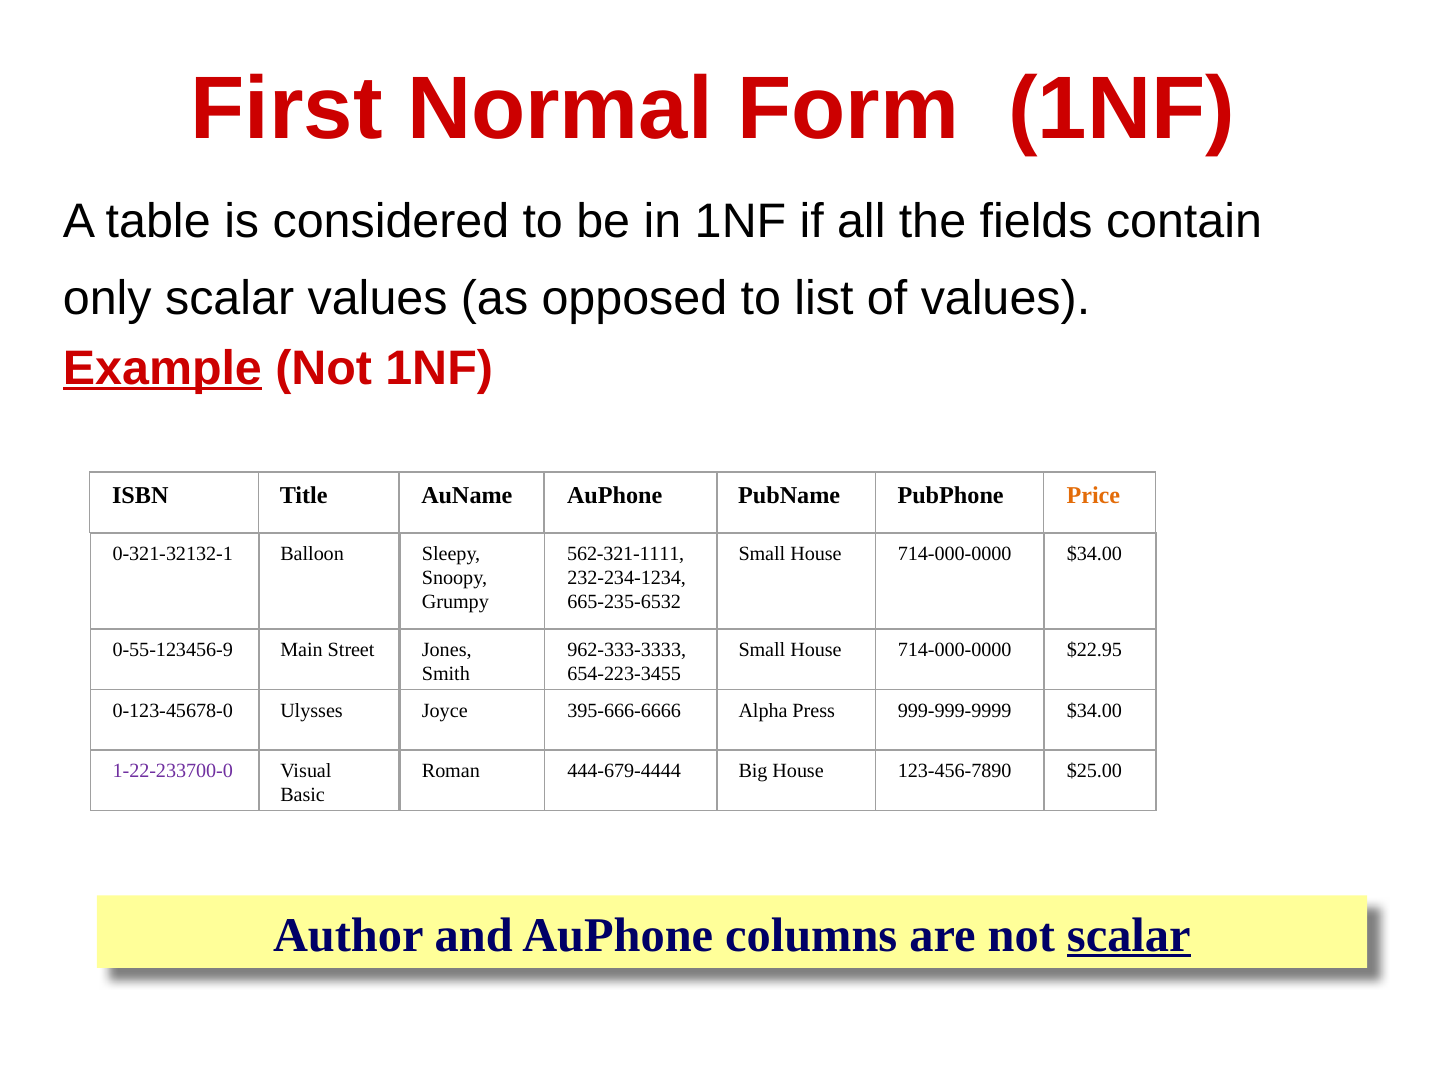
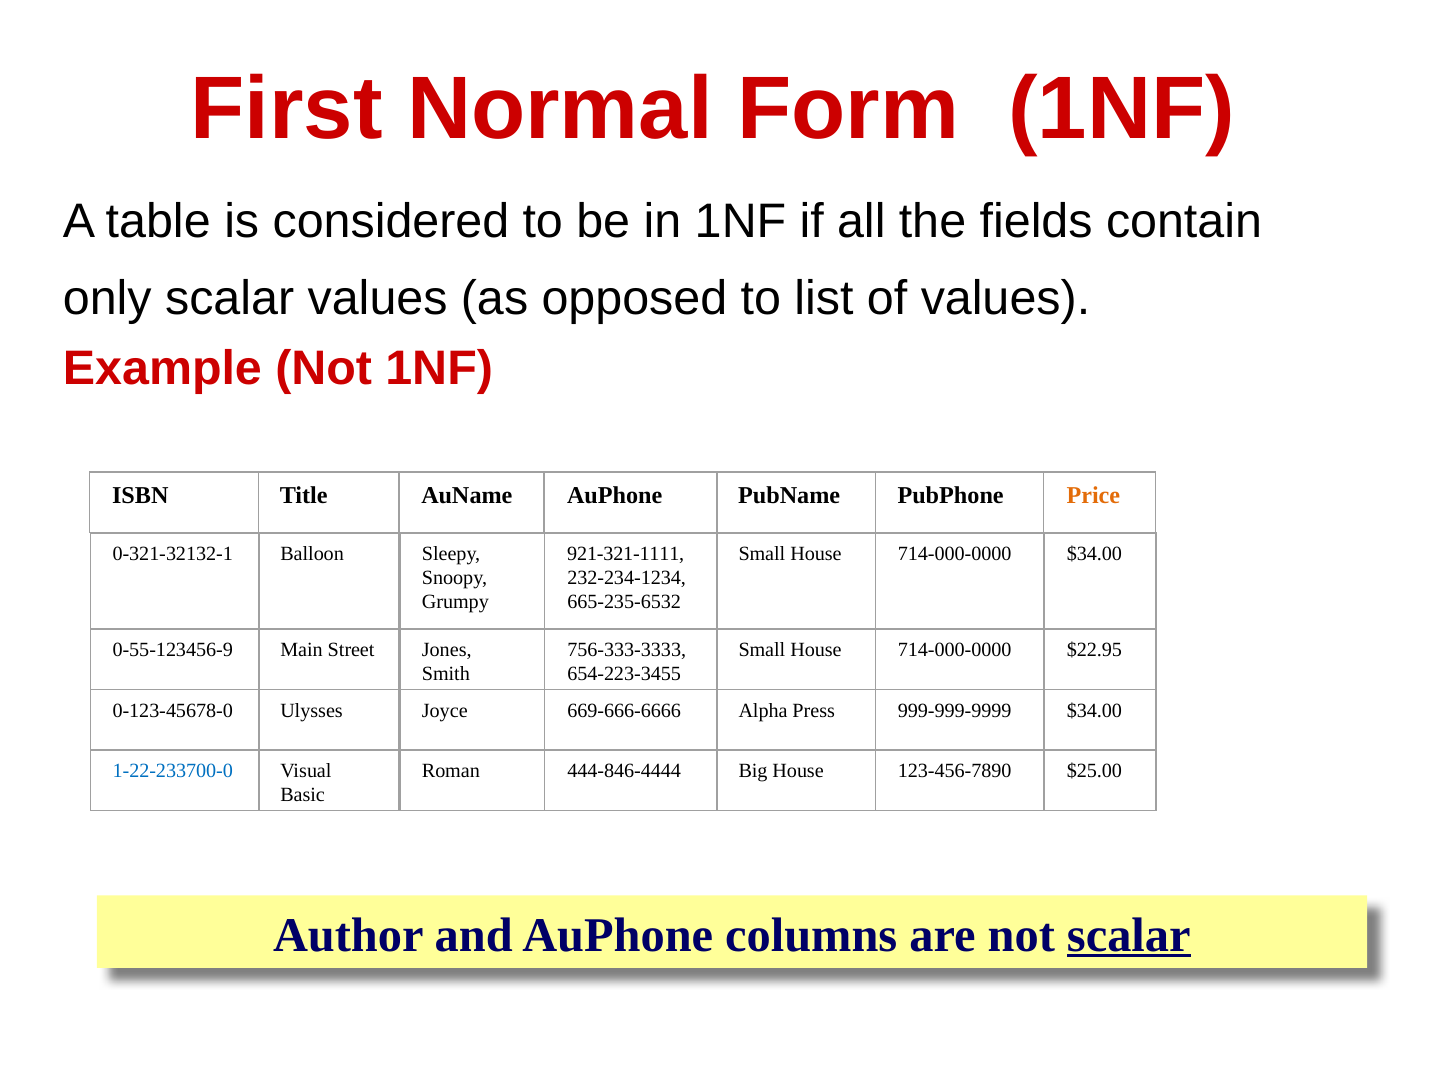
Example underline: present -> none
562-321-1111: 562-321-1111 -> 921-321-1111
962-333-3333: 962-333-3333 -> 756-333-3333
395-666-6666: 395-666-6666 -> 669-666-6666
1-22-233700-0 colour: purple -> blue
444-679-4444: 444-679-4444 -> 444-846-4444
